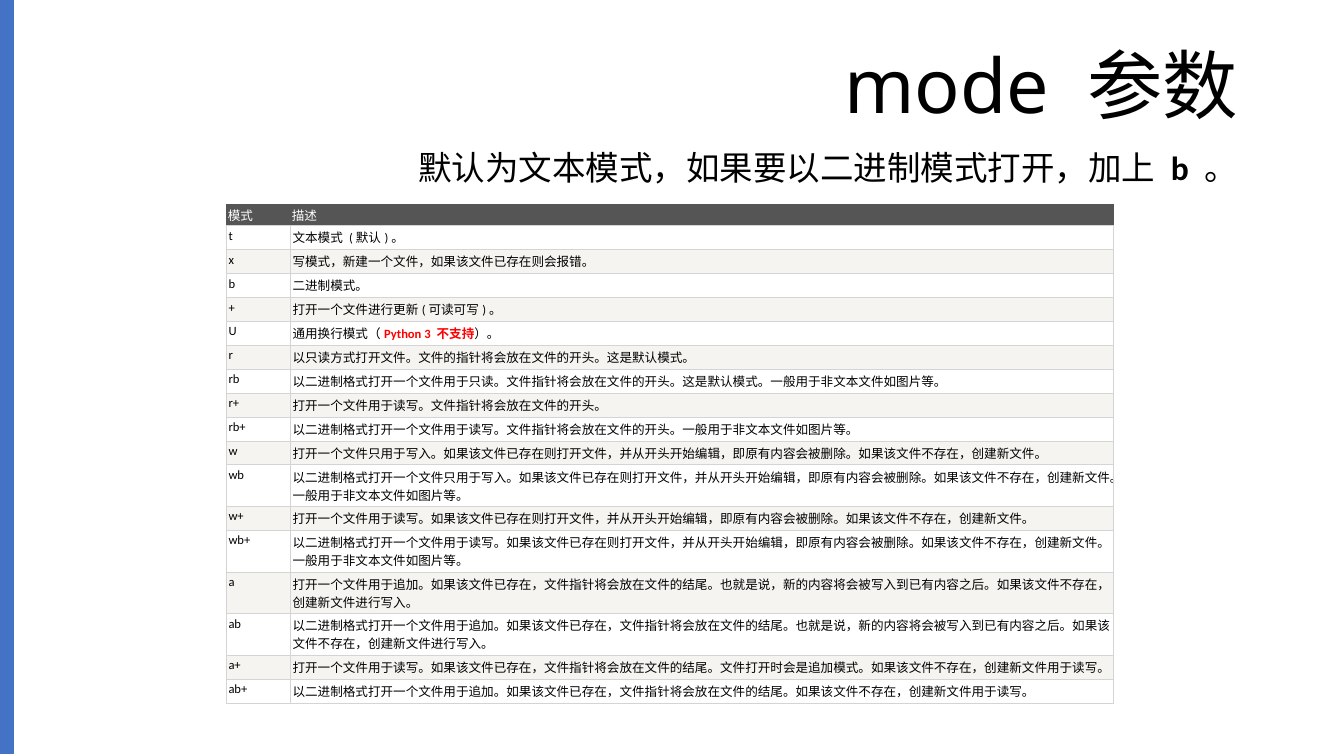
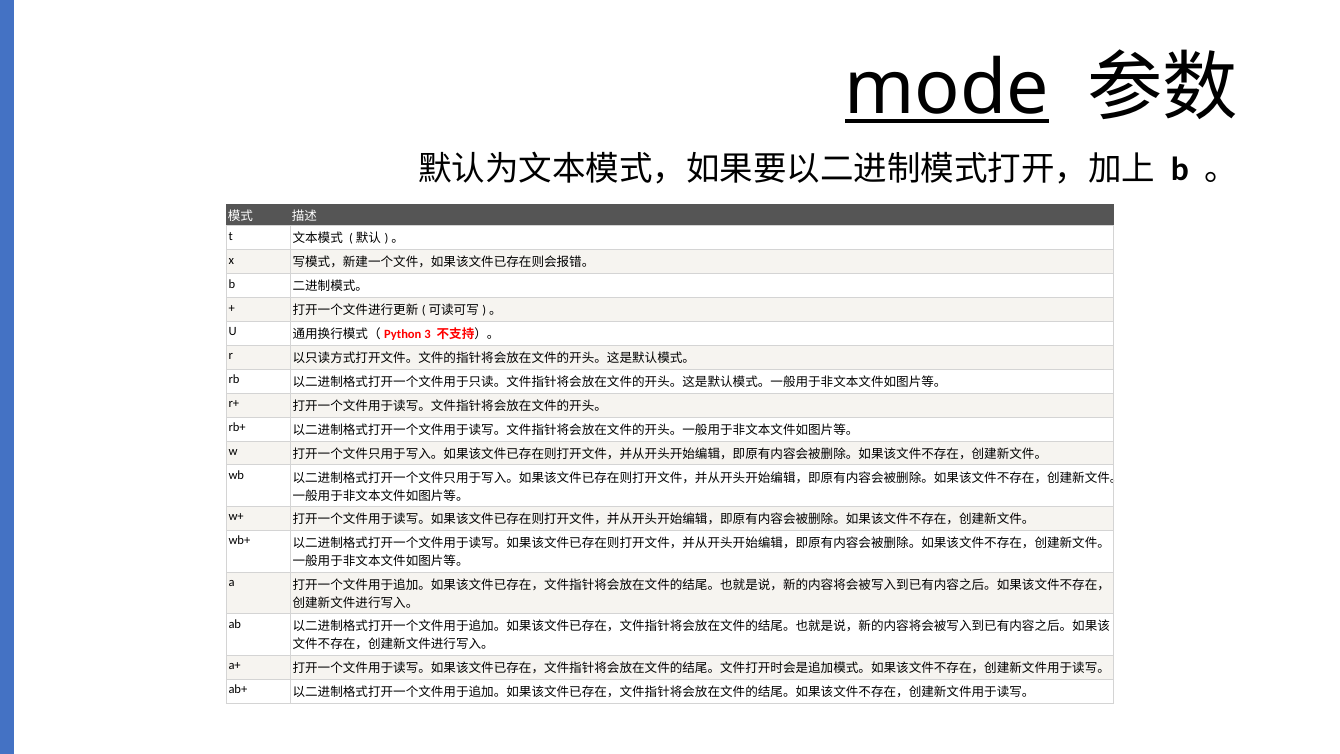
mode underline: none -> present
